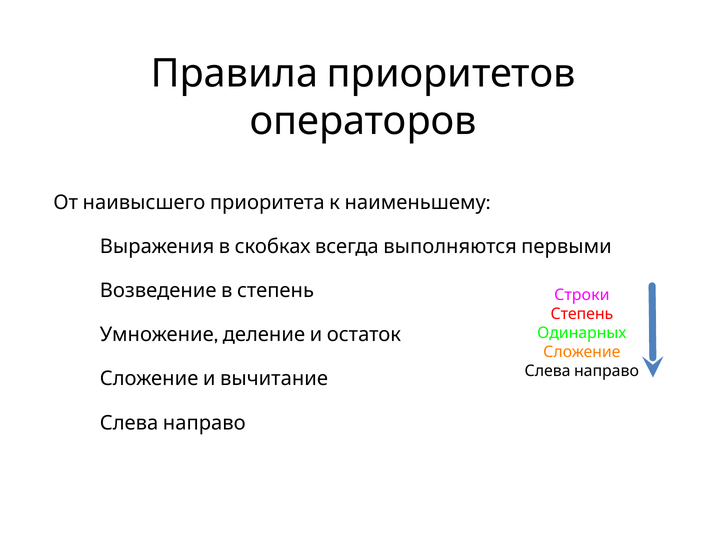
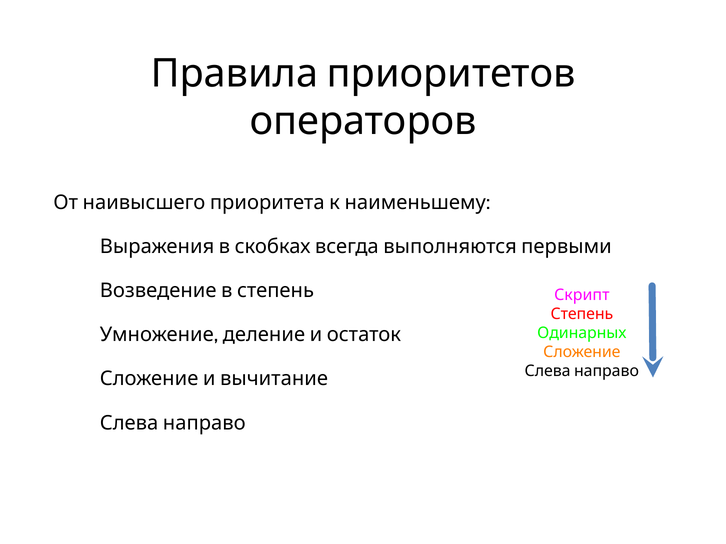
Строки: Строки -> Скрипт
